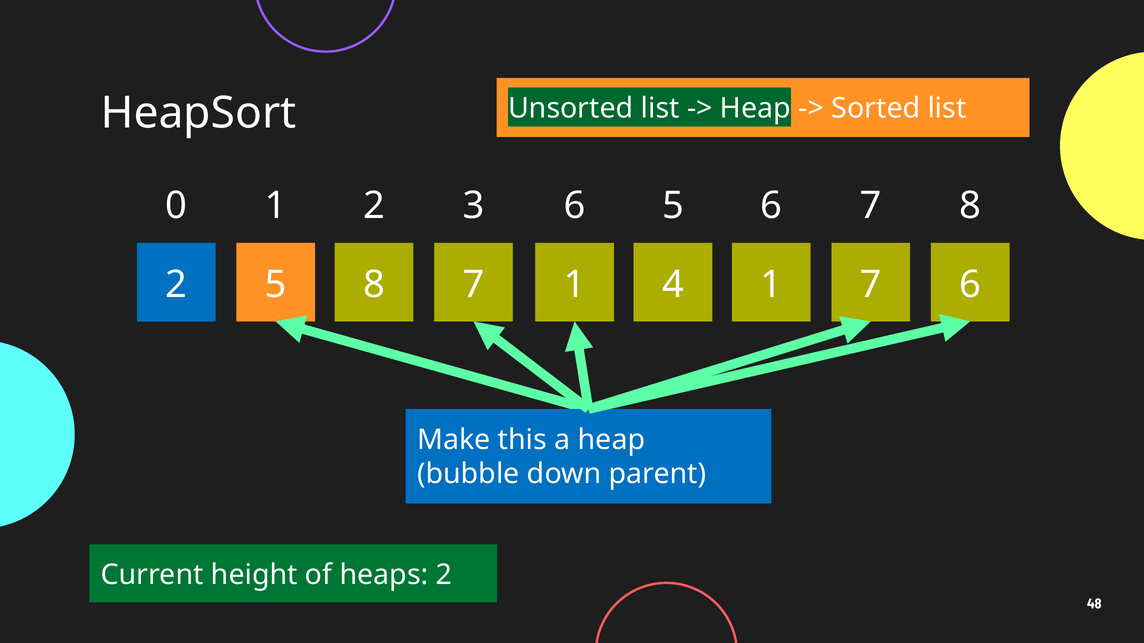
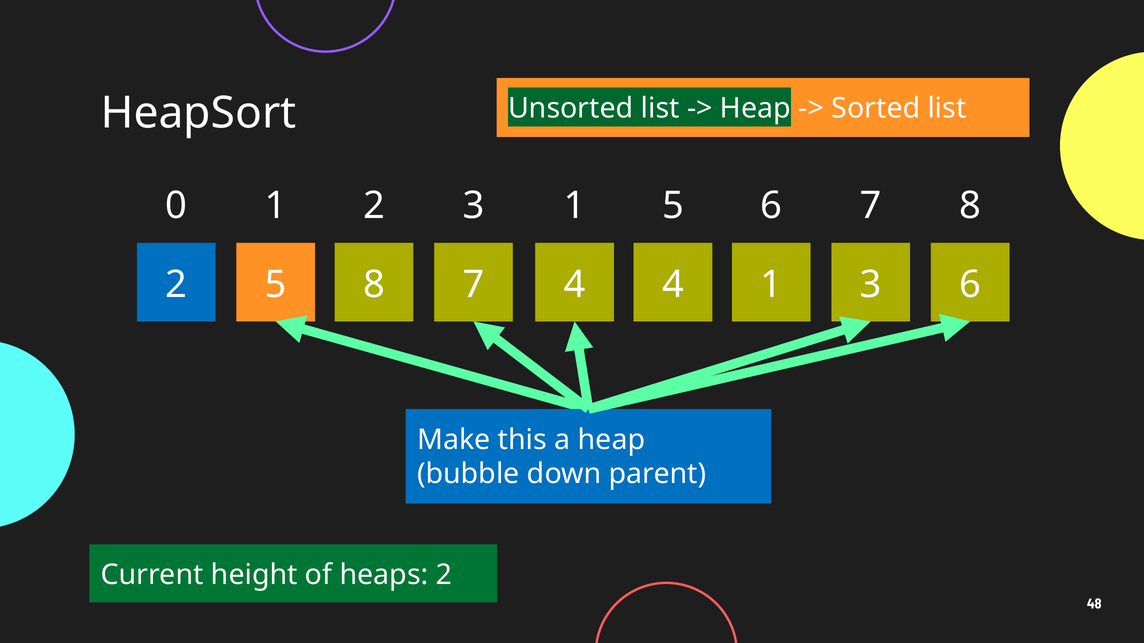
3 6: 6 -> 1
7 1: 1 -> 4
1 7: 7 -> 3
